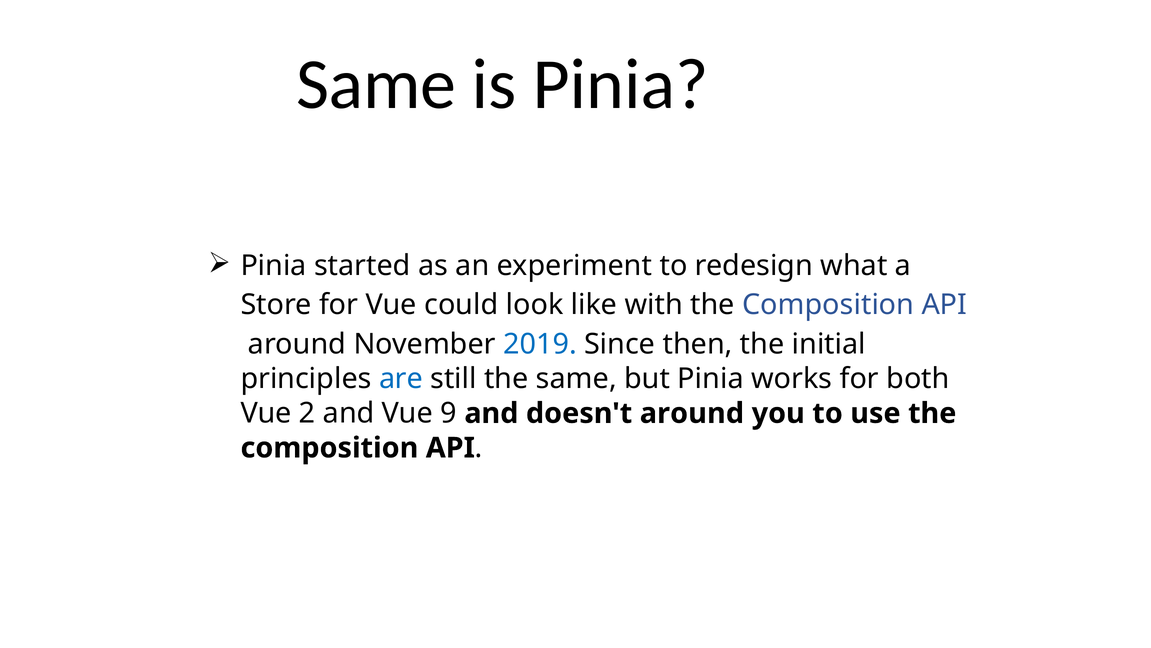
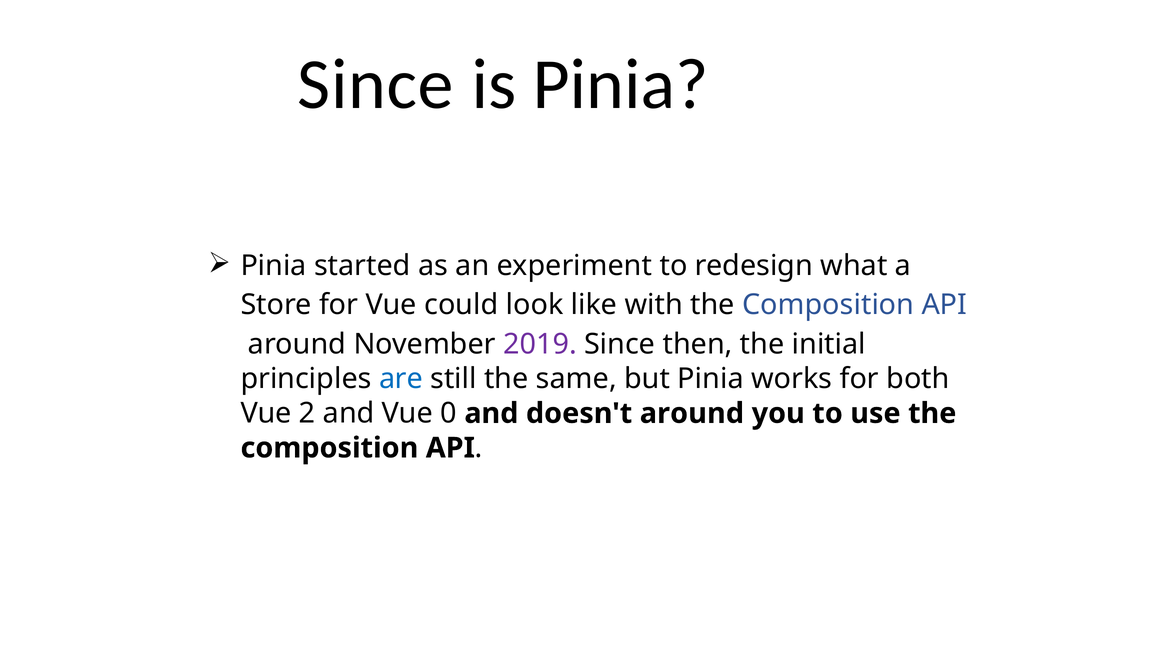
Same at (376, 84): Same -> Since
2019 colour: blue -> purple
9: 9 -> 0
